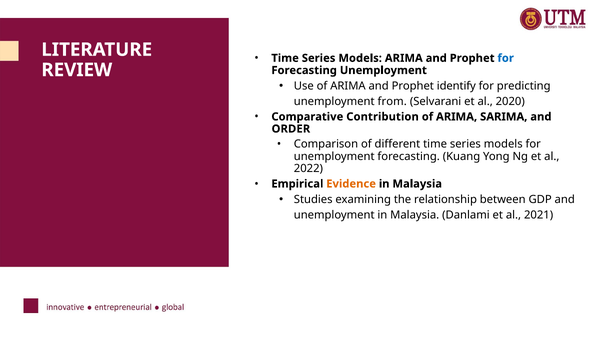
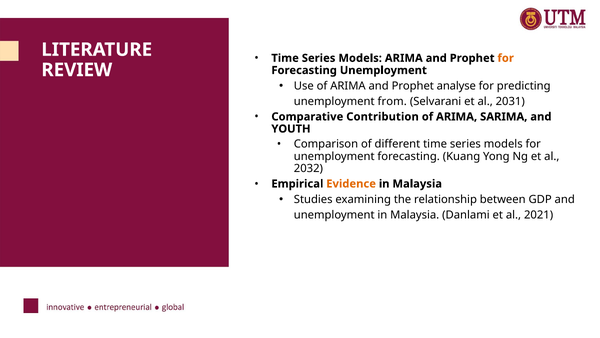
for at (506, 58) colour: blue -> orange
identify: identify -> analyse
2020: 2020 -> 2031
ORDER: ORDER -> YOUTH
2022: 2022 -> 2032
